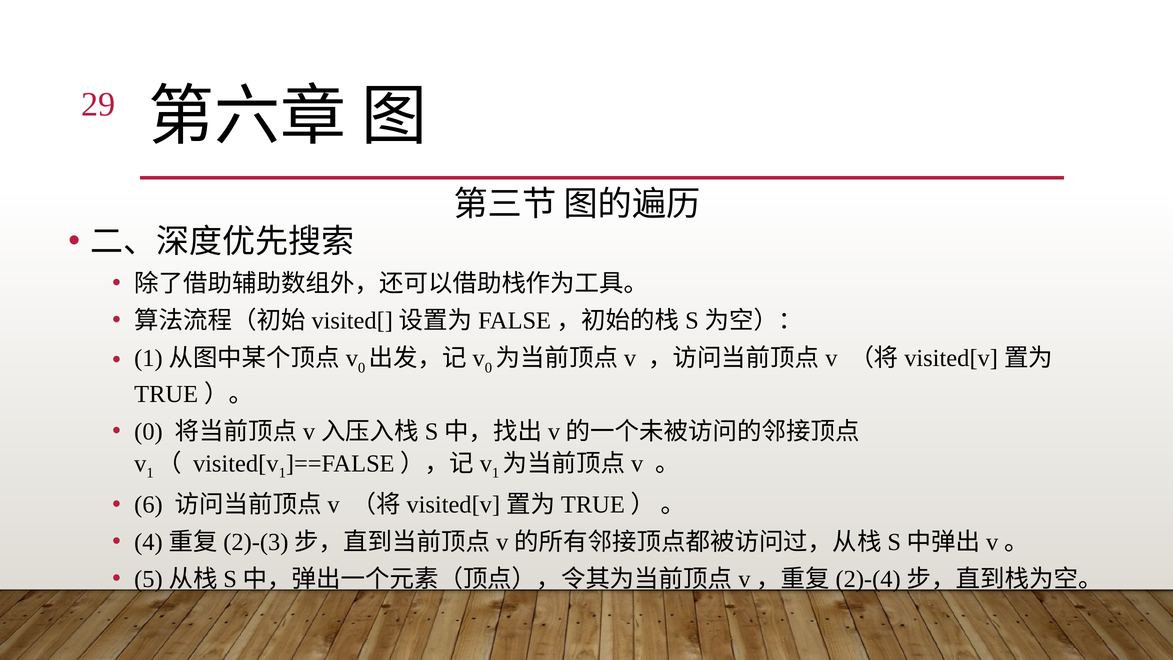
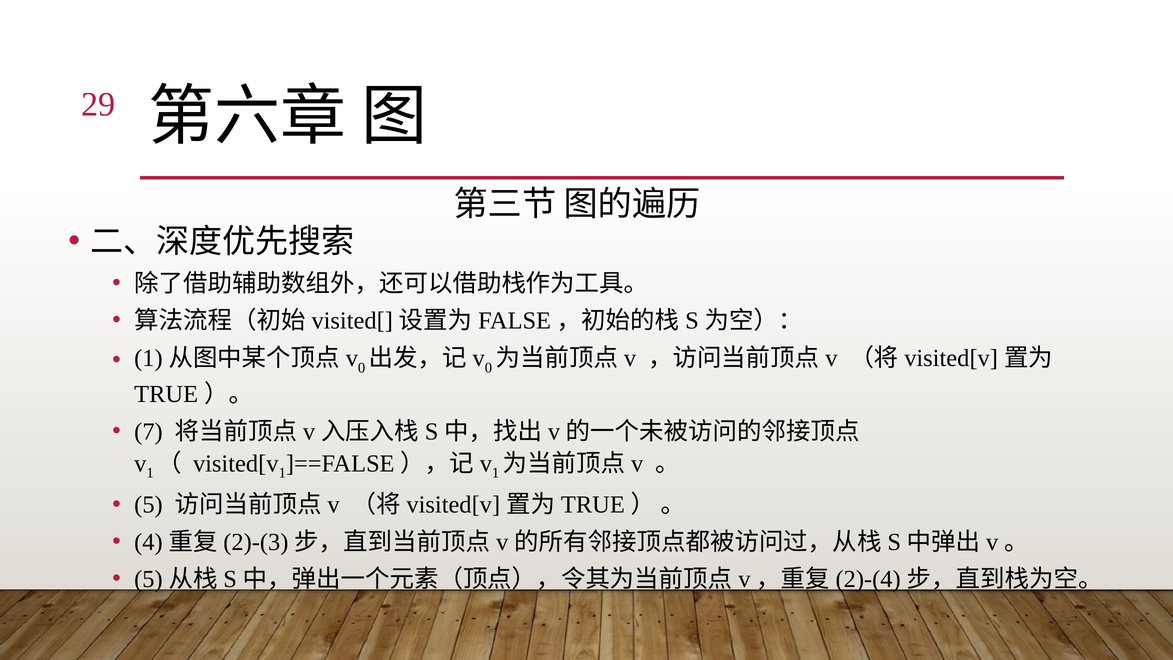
0 at (148, 431): 0 -> 7
6: 6 -> 5
